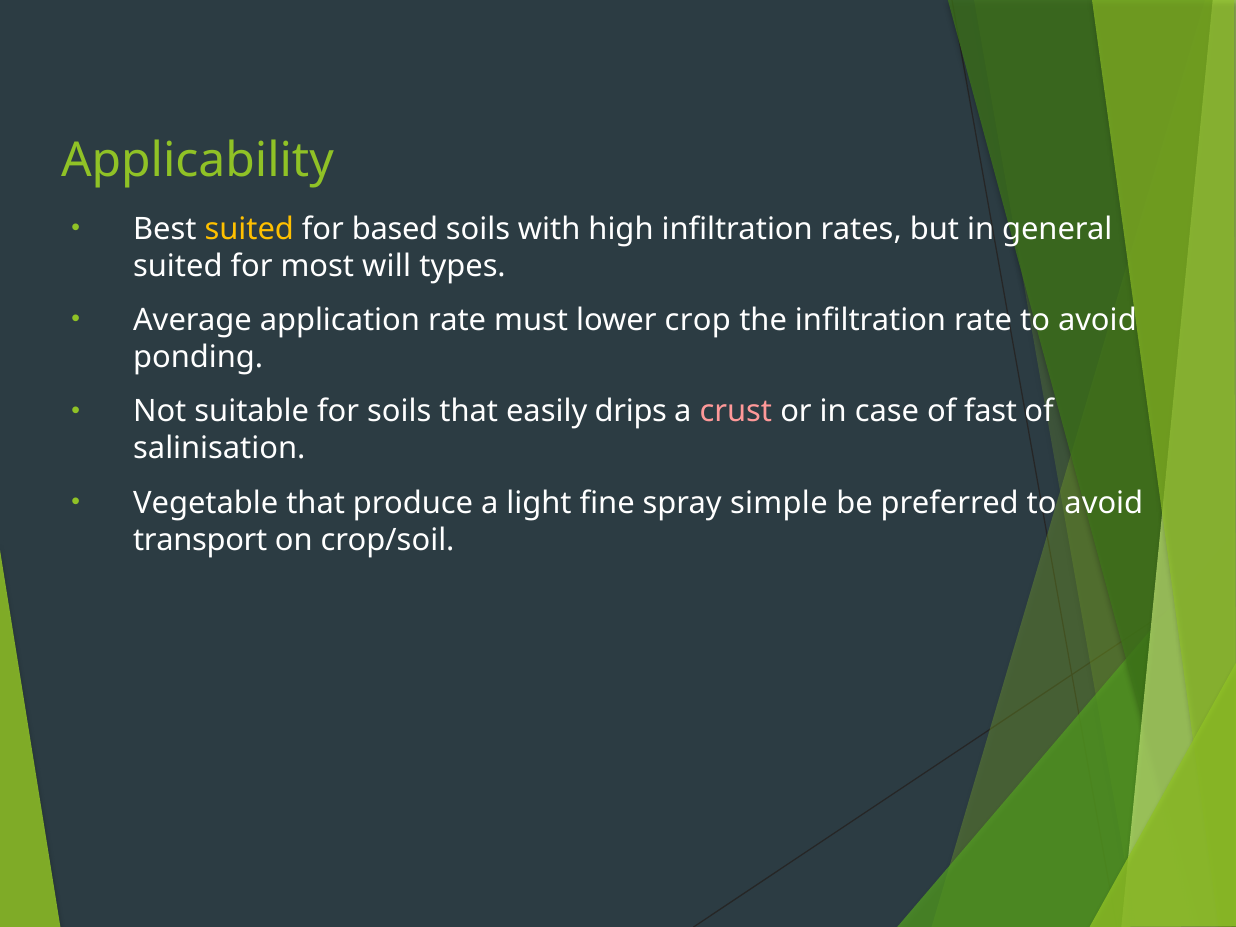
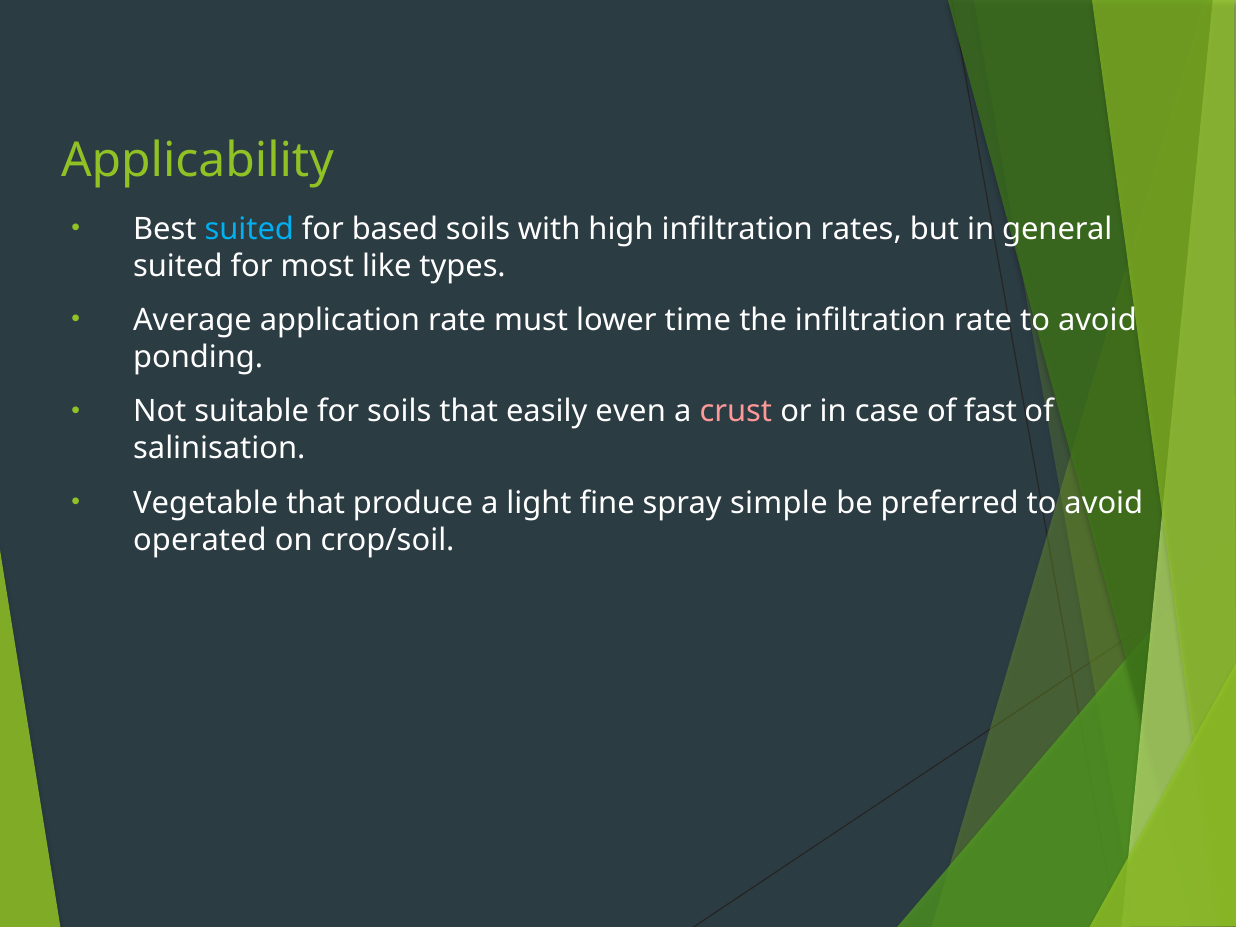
suited at (249, 229) colour: yellow -> light blue
will: will -> like
crop: crop -> time
drips: drips -> even
transport: transport -> operated
